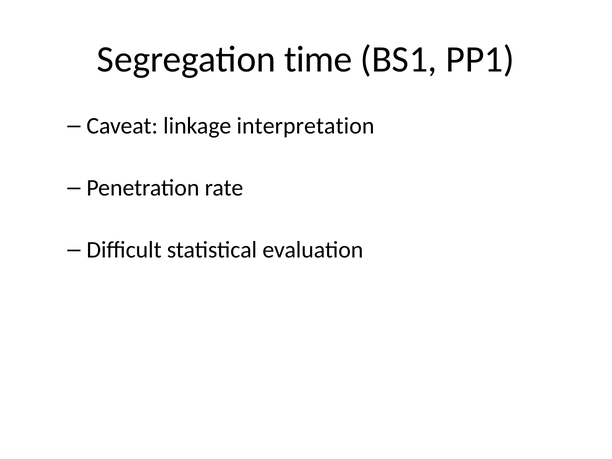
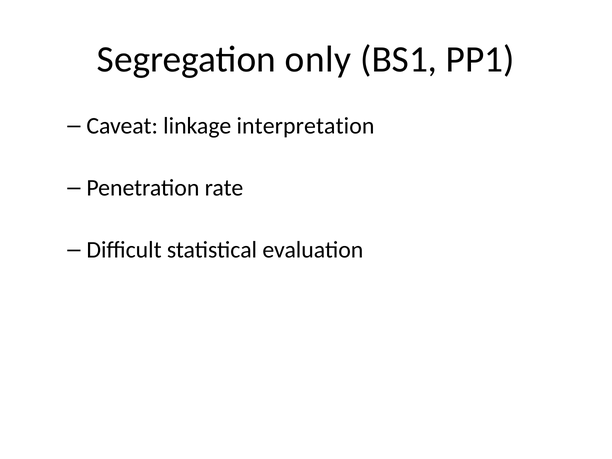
time: time -> only
